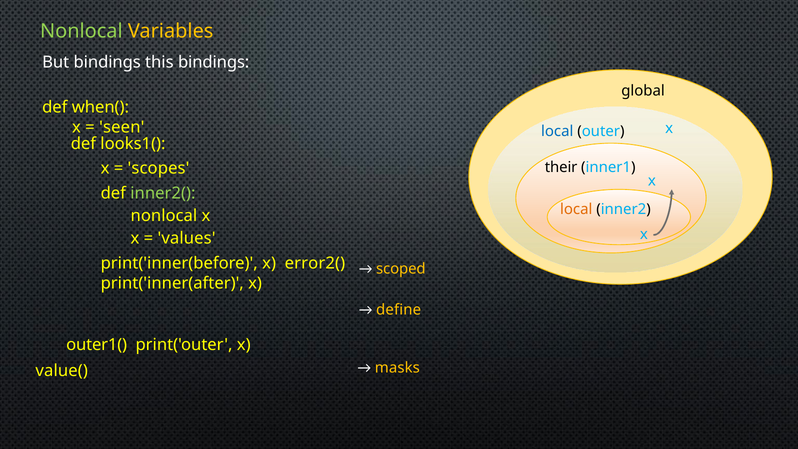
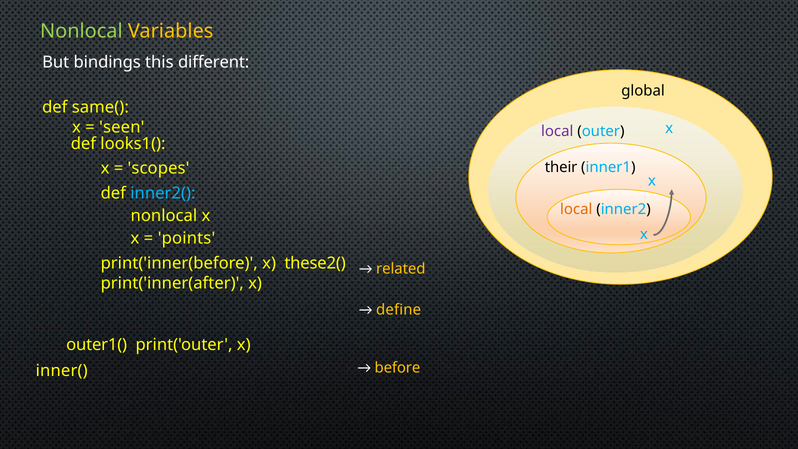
this bindings: bindings -> different
when(: when( -> same(
local at (557, 131) colour: blue -> purple
inner2( colour: light green -> light blue
values: values -> points
error2(: error2( -> these2(
scoped: scoped -> related
masks: masks -> before
value(: value( -> inner(
